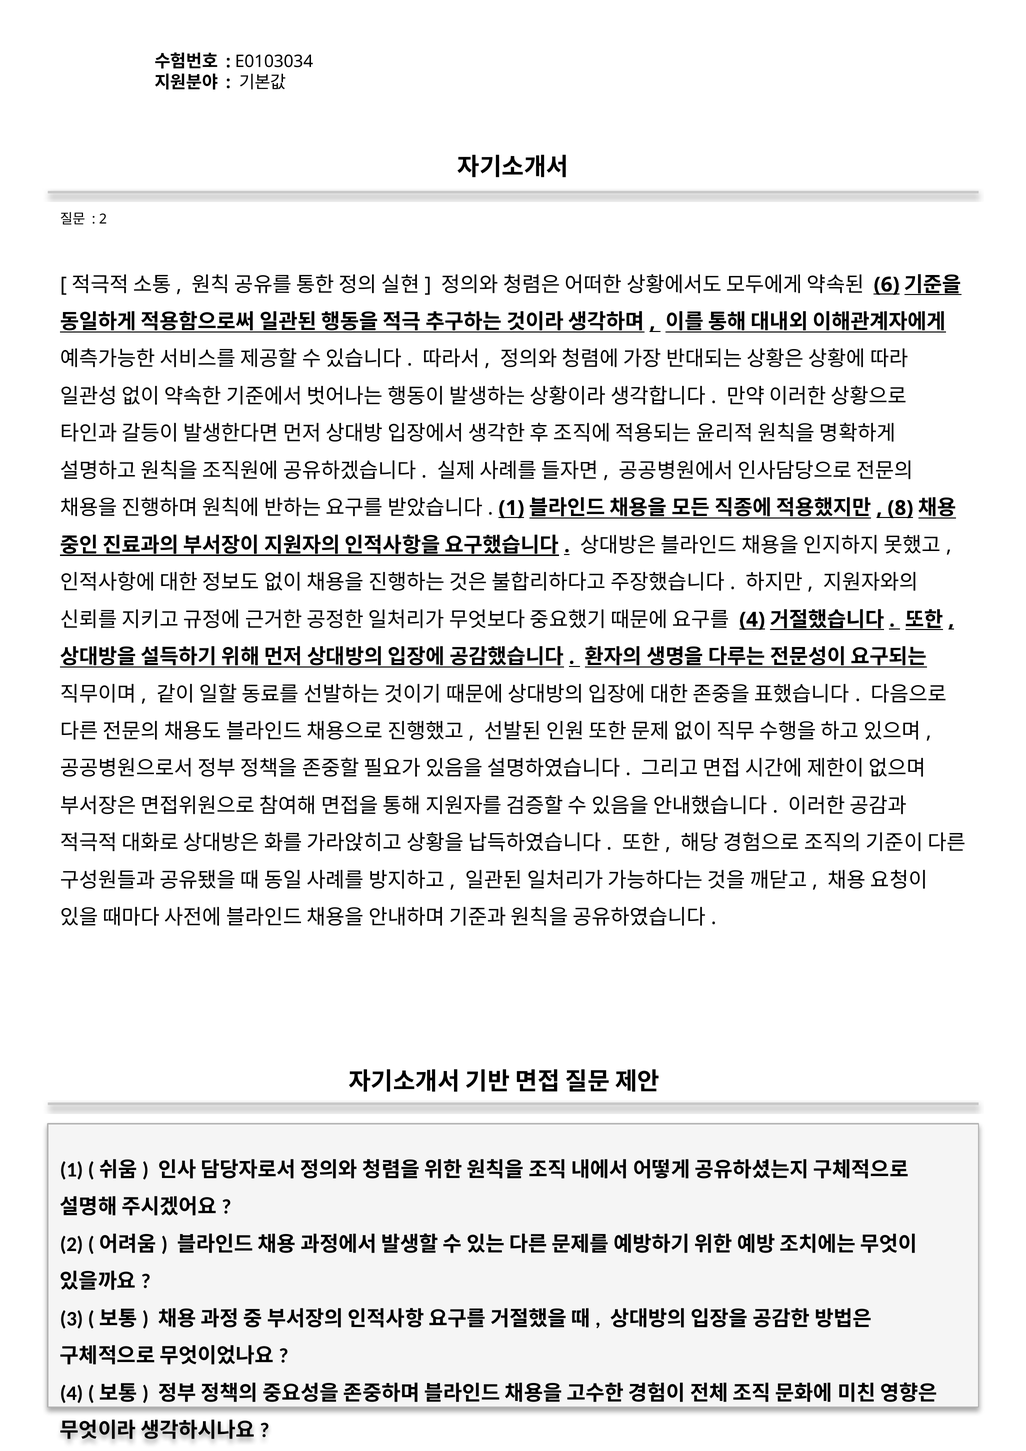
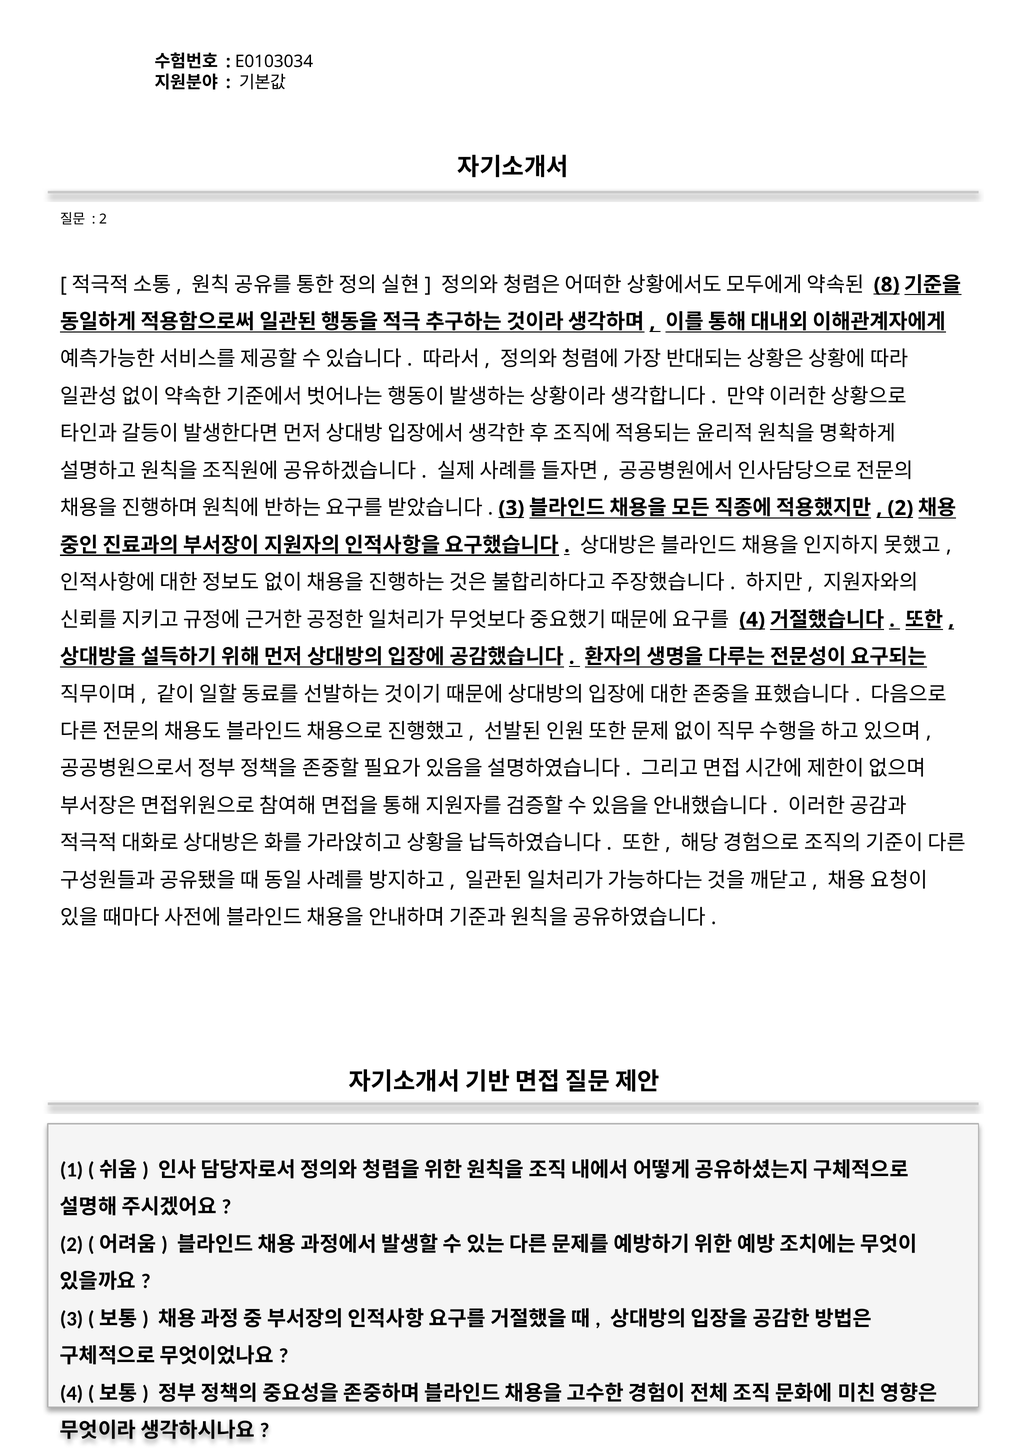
6: 6 -> 8
1 at (511, 508): 1 -> 3
8 at (900, 508): 8 -> 2
